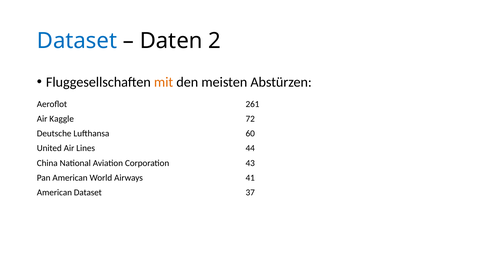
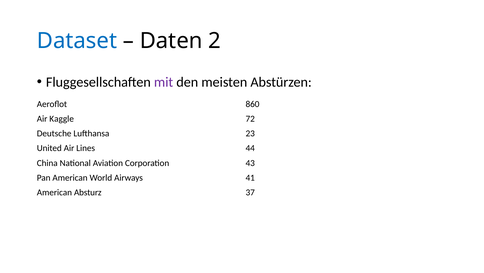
mit colour: orange -> purple
261: 261 -> 860
60: 60 -> 23
American Dataset: Dataset -> Absturz
